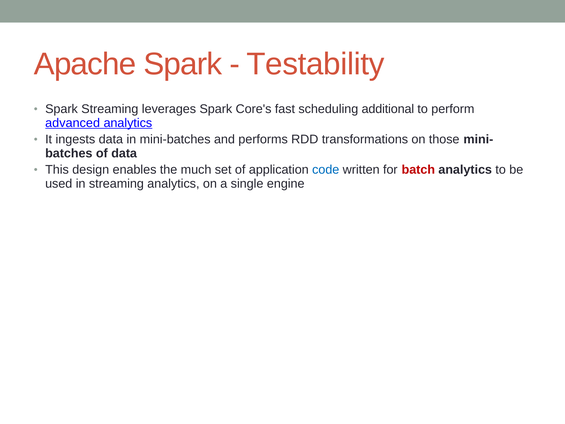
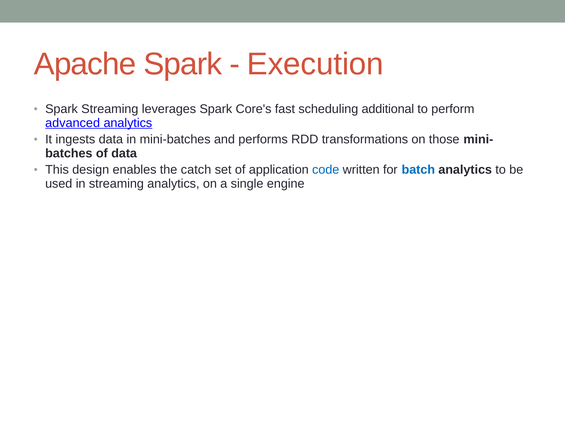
Testability: Testability -> Execution
much: much -> catch
batch colour: red -> blue
